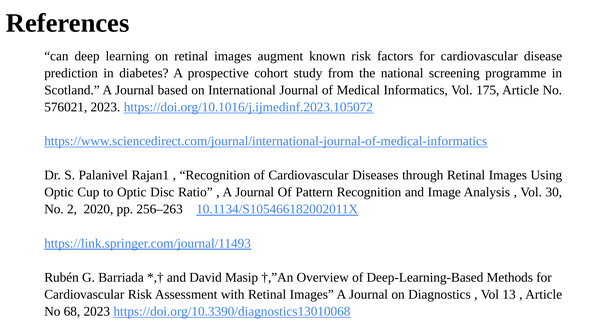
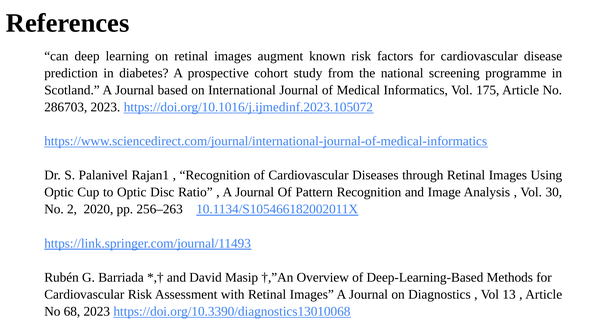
576021: 576021 -> 286703
